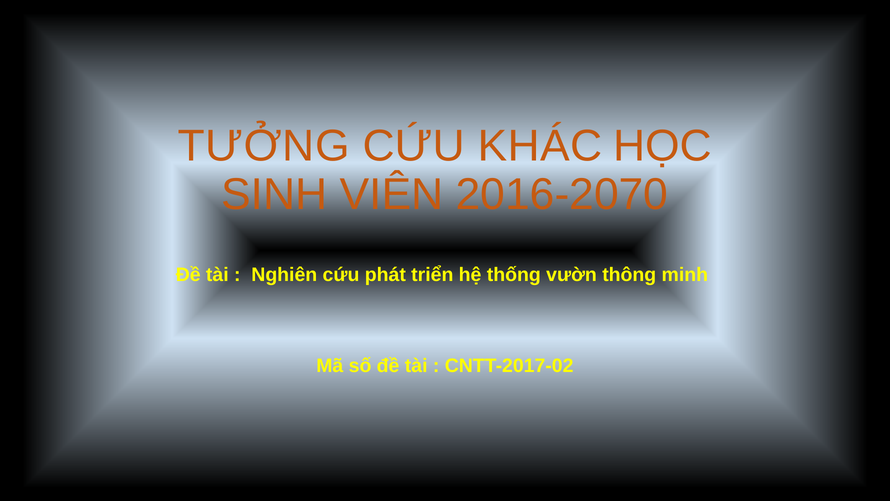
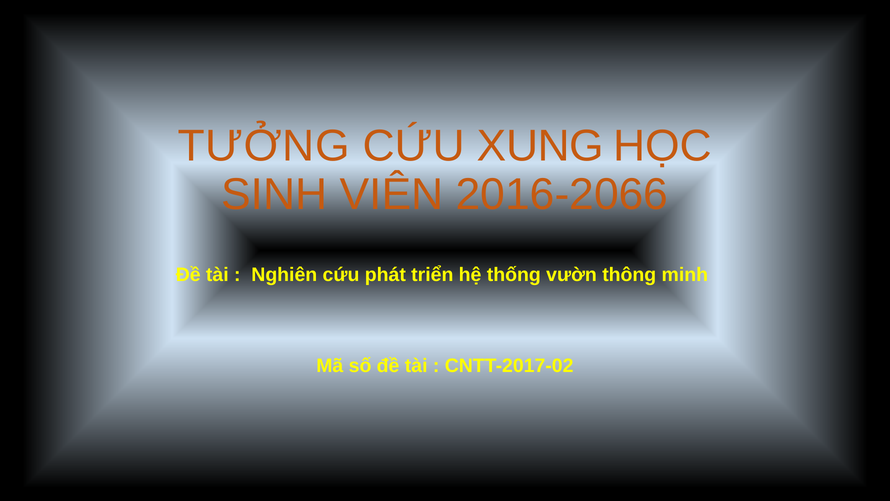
KHÁC: KHÁC -> XUNG
2016-2070: 2016-2070 -> 2016-2066
